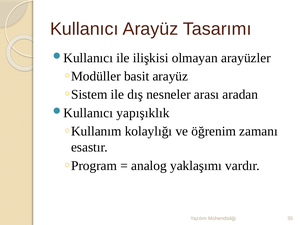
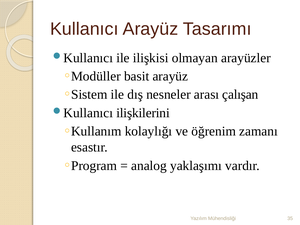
aradan: aradan -> çalışan
yapışıklık: yapışıklık -> ilişkilerini
